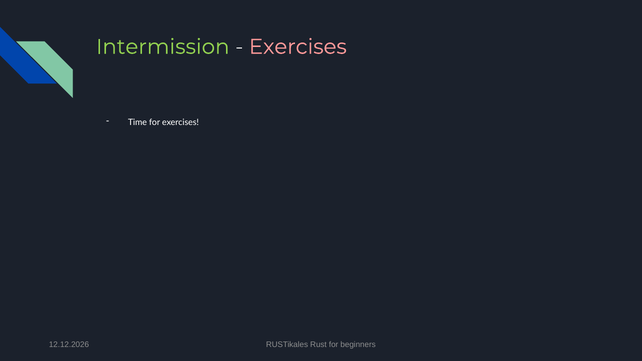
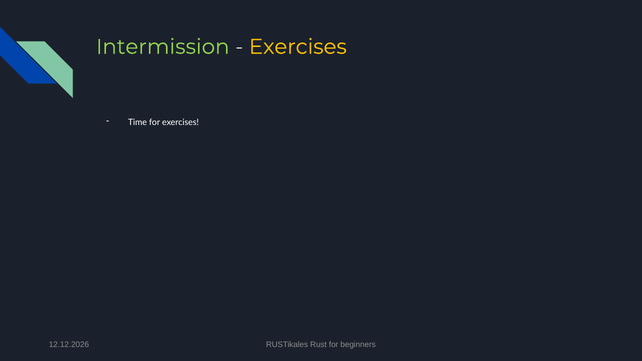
Exercises at (298, 47) colour: pink -> yellow
